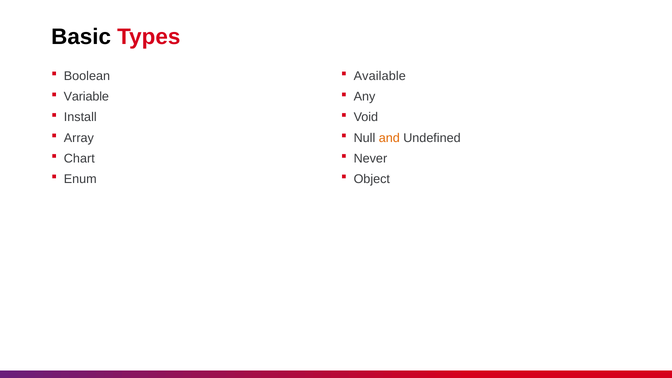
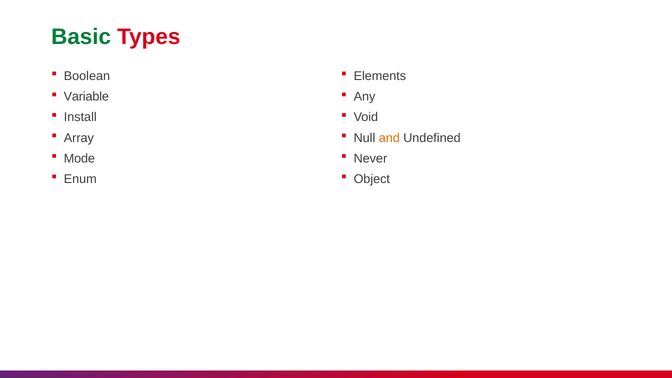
Basic colour: black -> green
Available: Available -> Elements
Chart: Chart -> Mode
